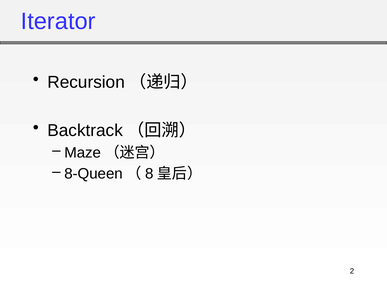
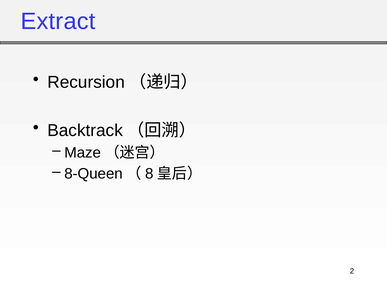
Iterator: Iterator -> Extract
